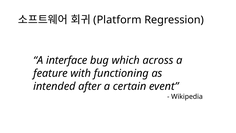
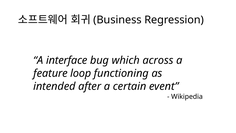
Platform: Platform -> Business
with: with -> loop
